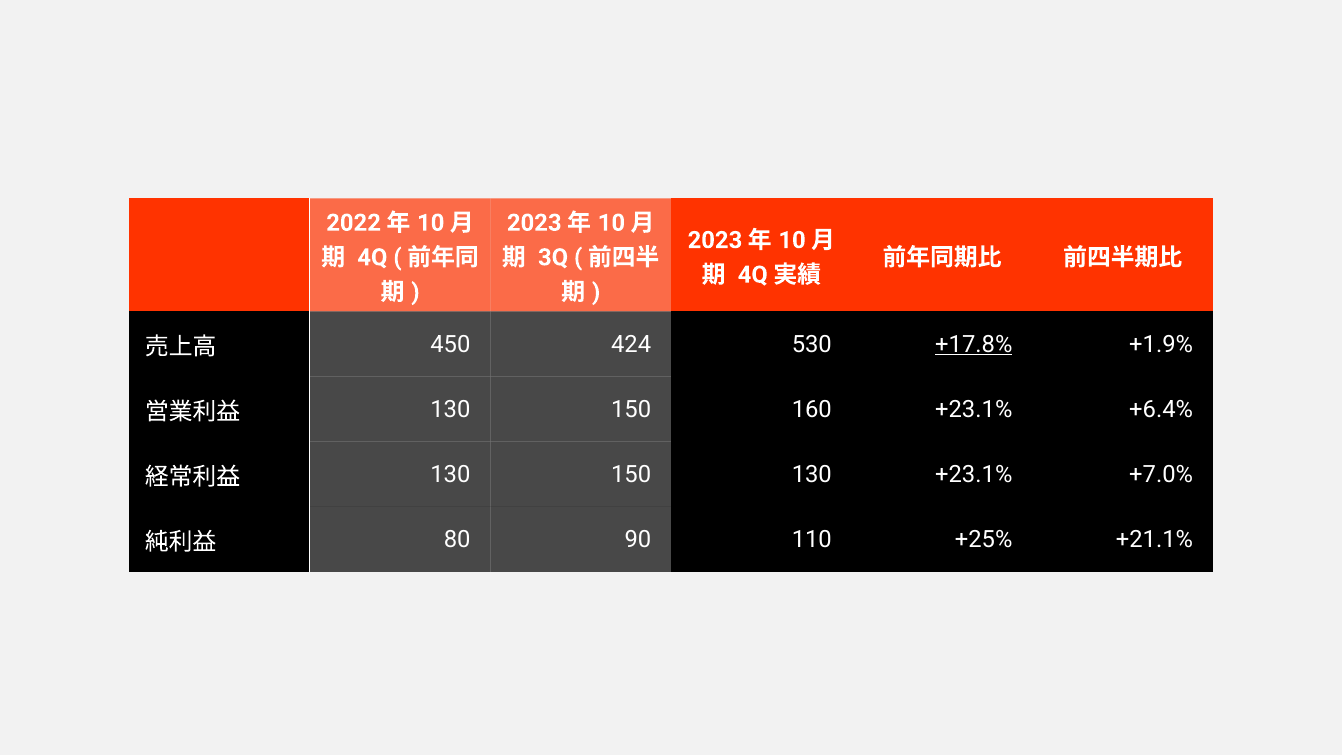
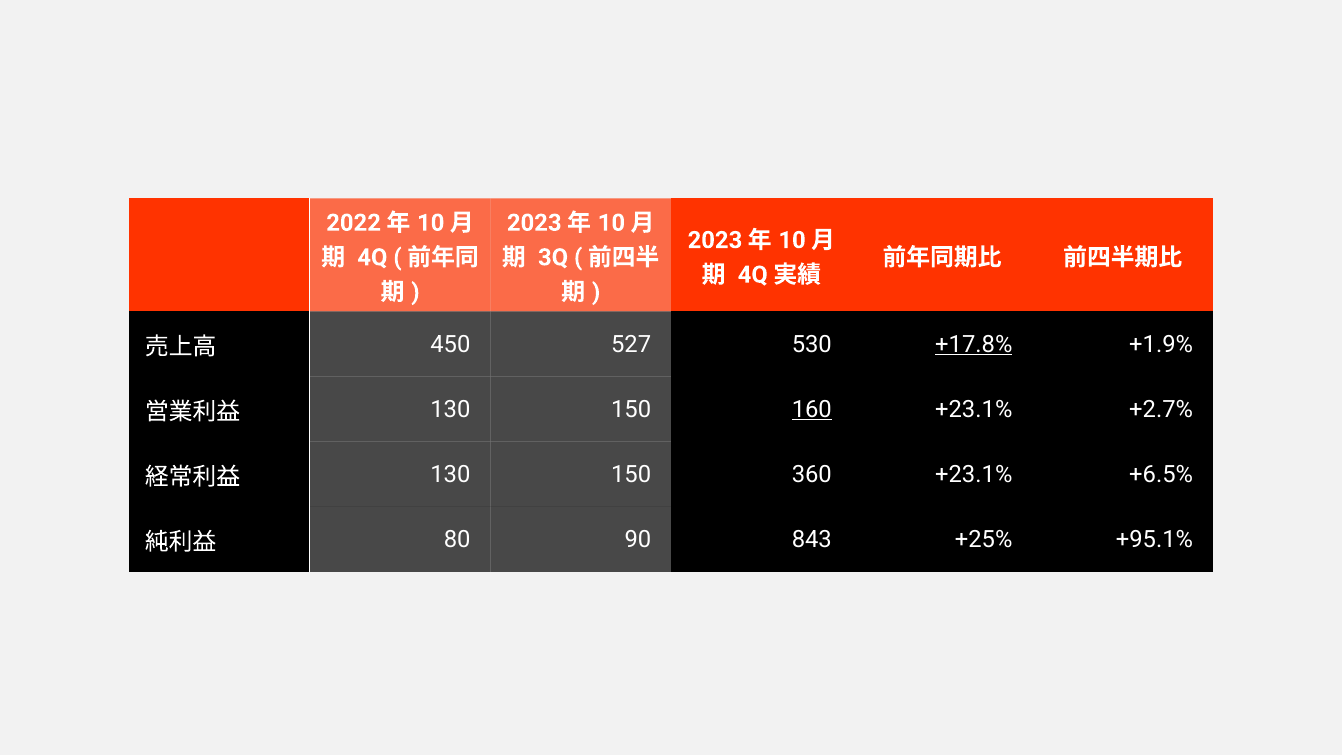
424: 424 -> 527
160 underline: none -> present
+6.4%: +6.4% -> +2.7%
150 130: 130 -> 360
+7.0%: +7.0% -> +6.5%
110: 110 -> 843
+21.1%: +21.1% -> +95.1%
